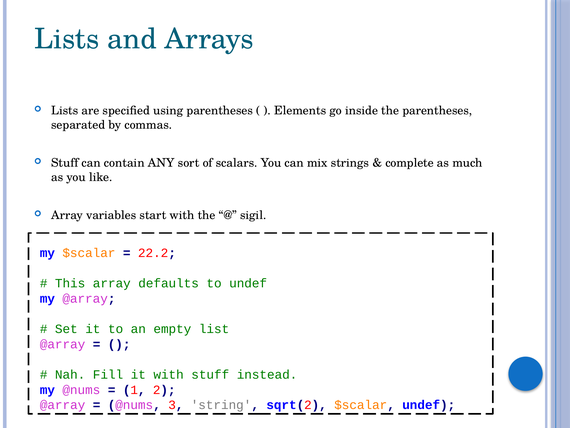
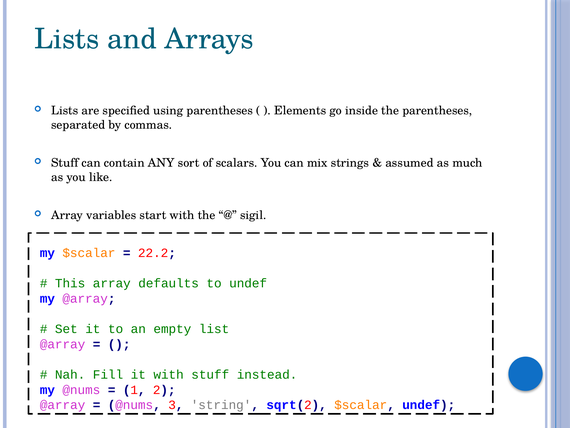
complete: complete -> assumed
